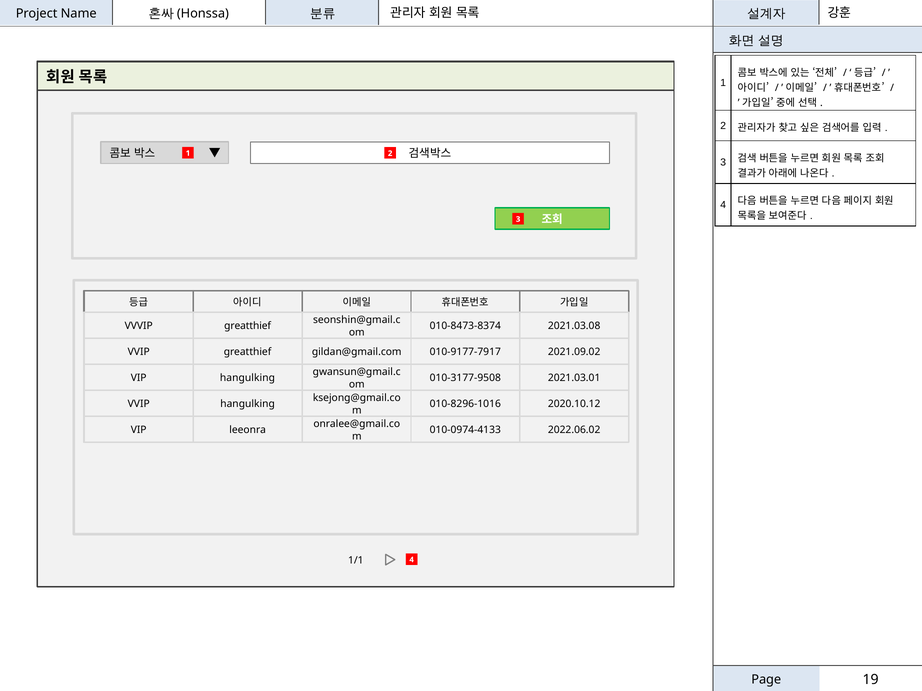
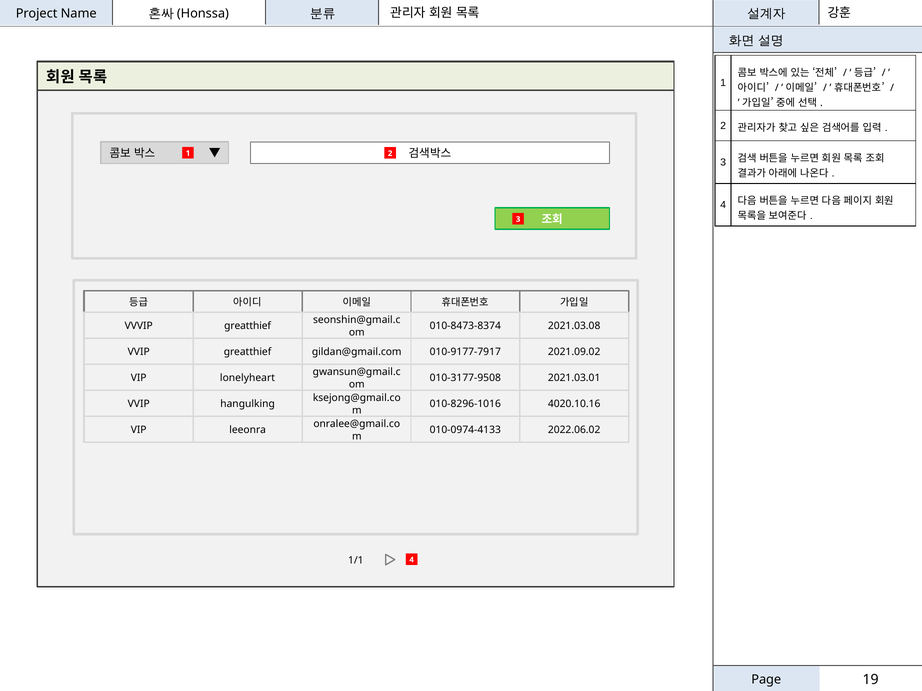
hangulking at (247, 378): hangulking -> lonelyheart
2020.10.12: 2020.10.12 -> 4020.10.16
